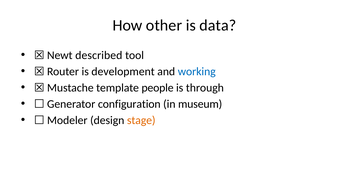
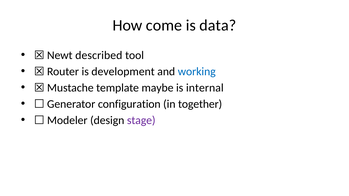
other: other -> come
people: people -> maybe
through: through -> internal
museum: museum -> together
stage colour: orange -> purple
